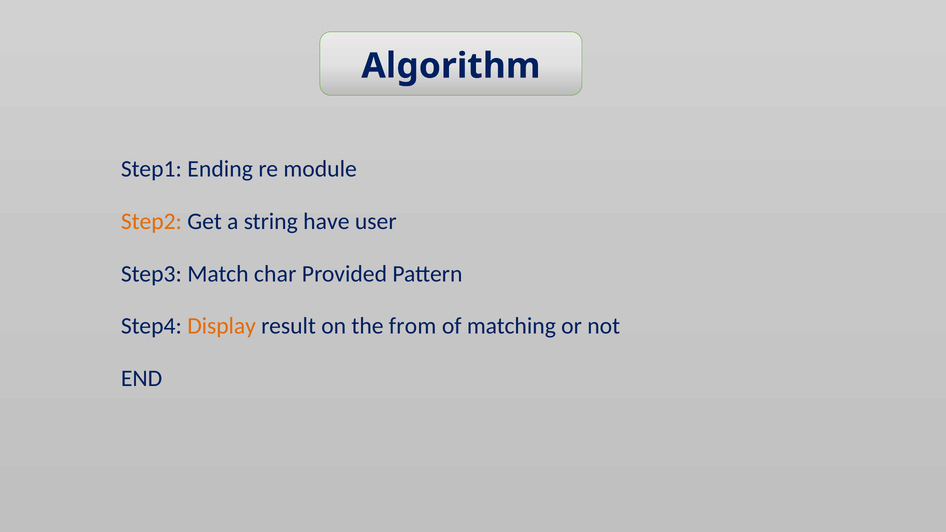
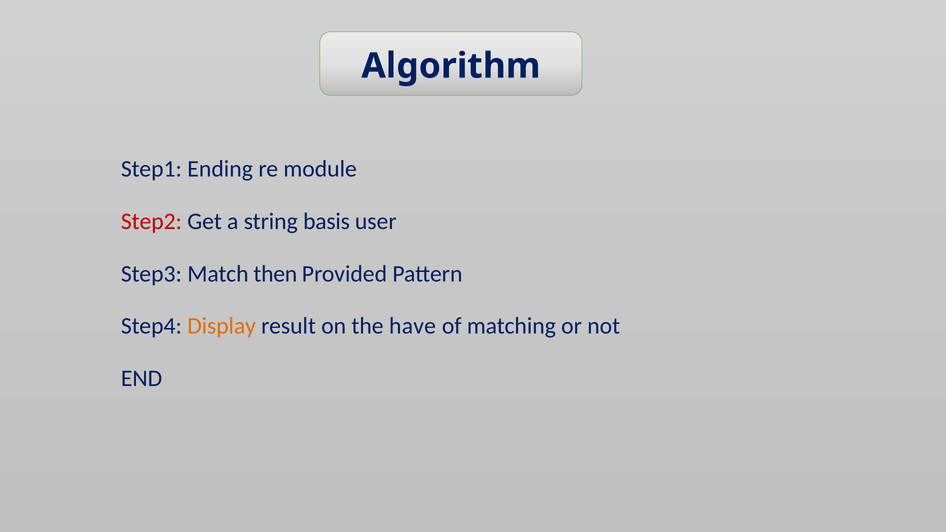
Step2 colour: orange -> red
have: have -> basis
char: char -> then
from: from -> have
